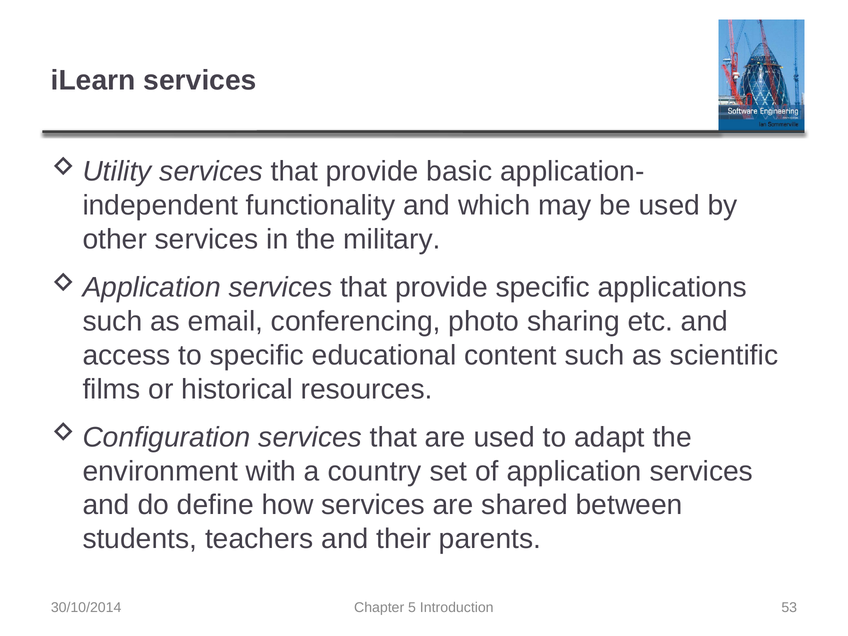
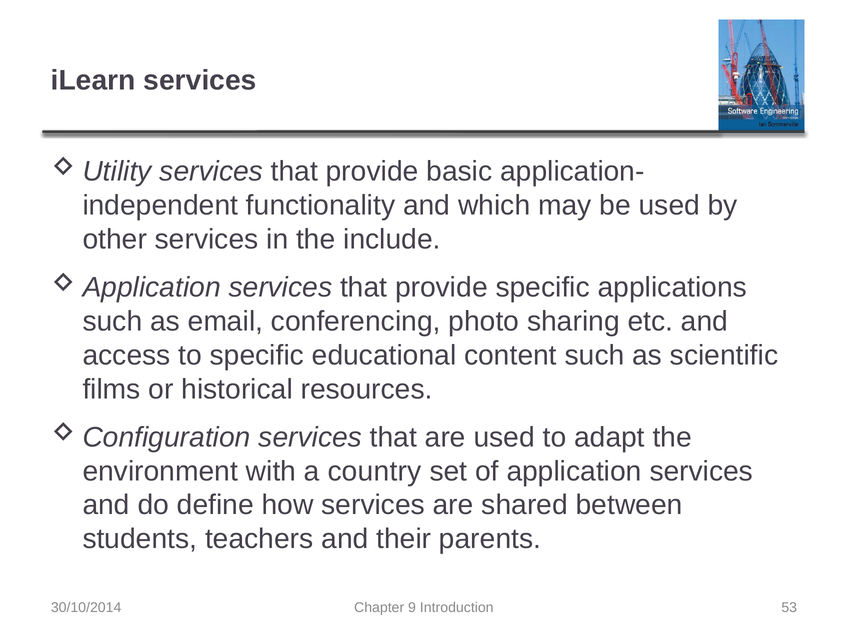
military: military -> include
5: 5 -> 9
